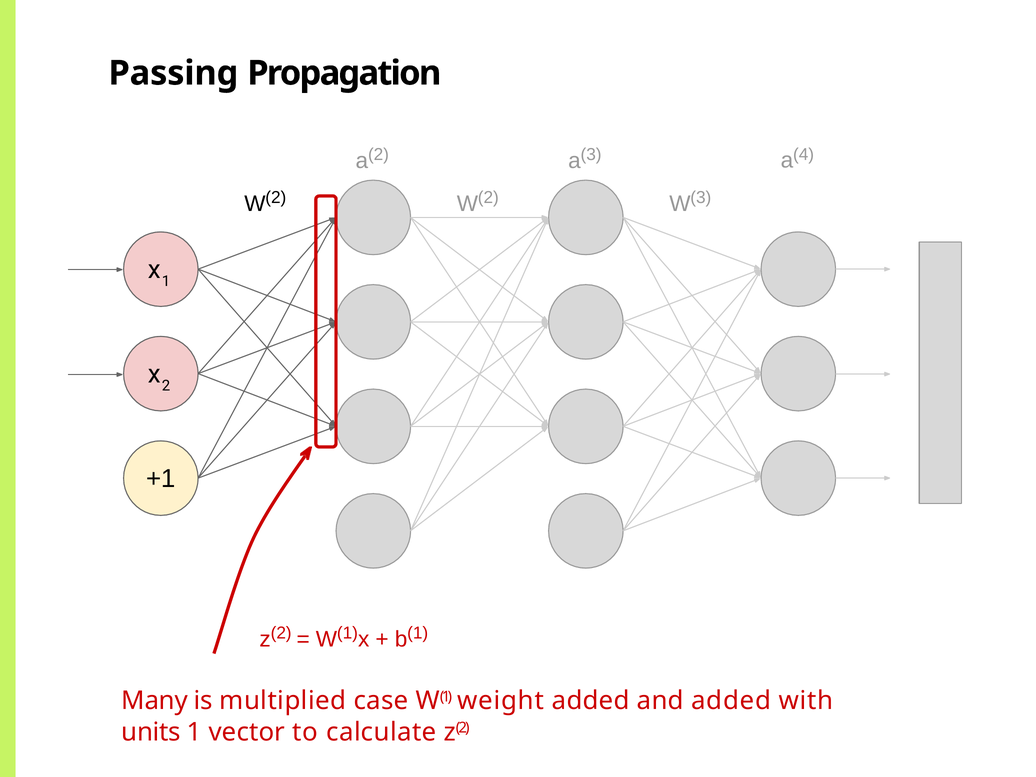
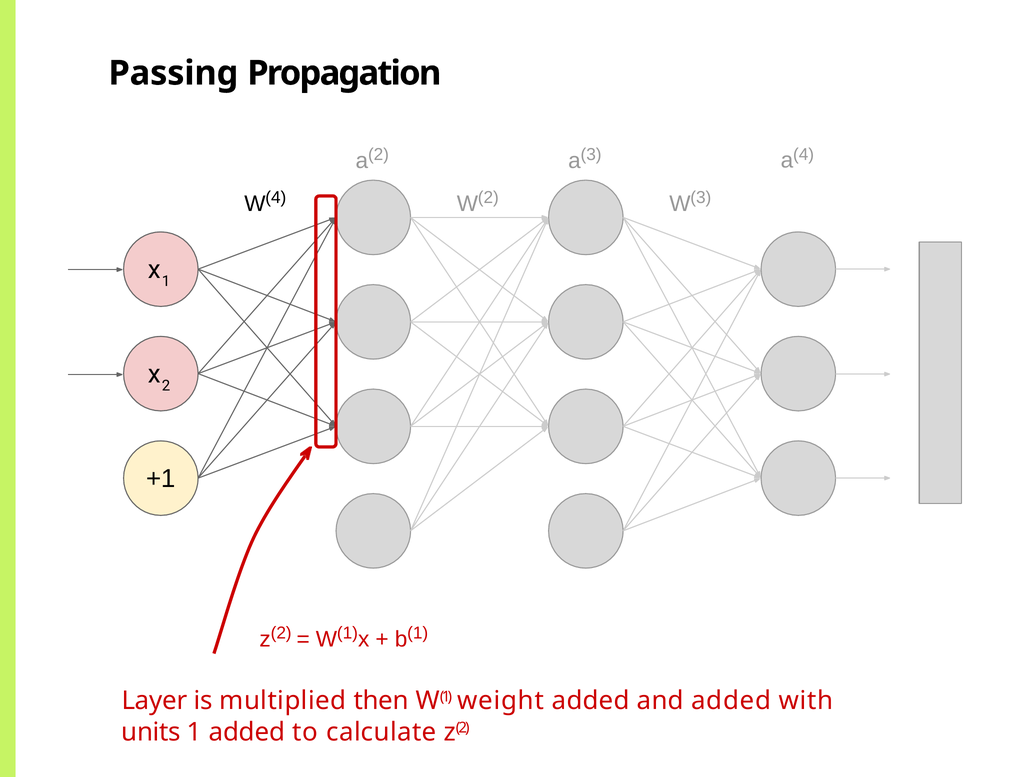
2 at (276, 197): 2 -> 4
Many: Many -> Layer
case: case -> then
1 vector: vector -> added
